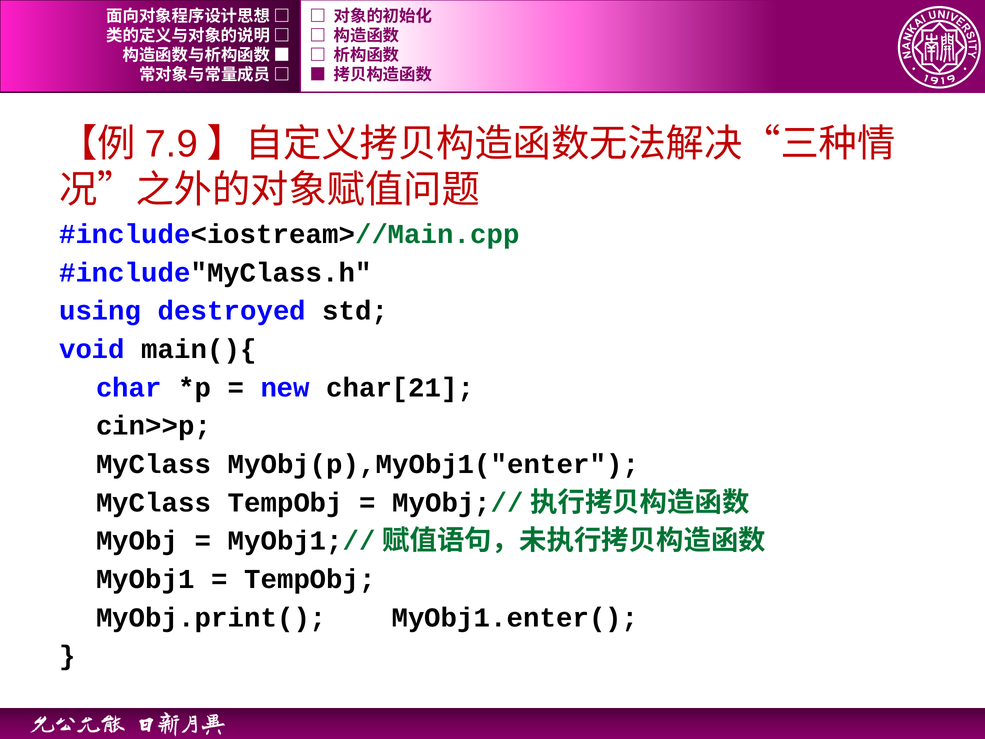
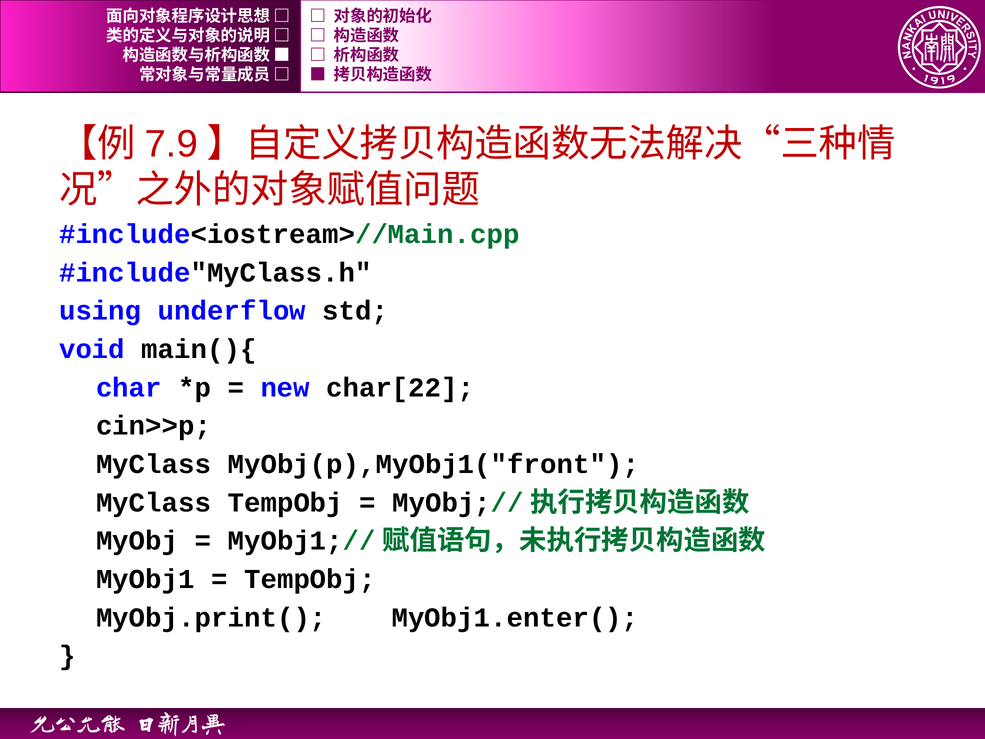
destroyed: destroyed -> underflow
char[21: char[21 -> char[22
MyObj(p),MyObj1("enter: MyObj(p),MyObj1("enter -> MyObj(p),MyObj1("front
